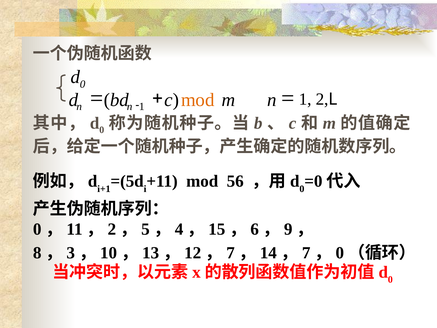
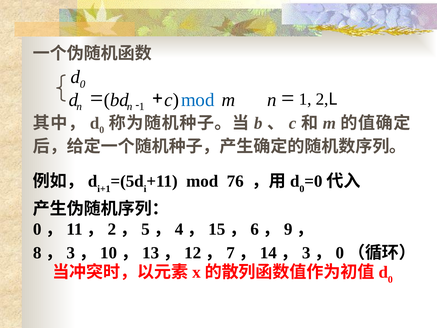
mod at (198, 100) colour: orange -> blue
56: 56 -> 76
7 at (306, 253): 7 -> 3
